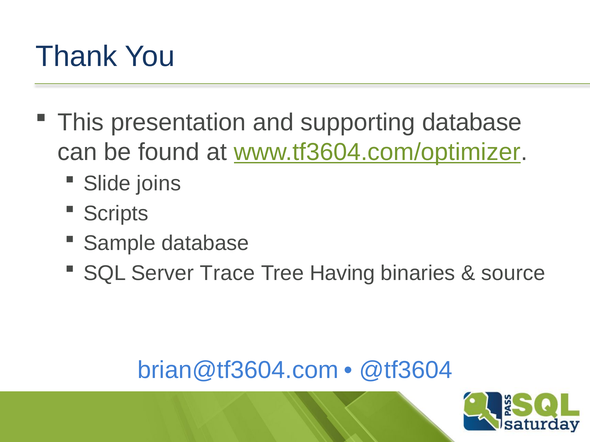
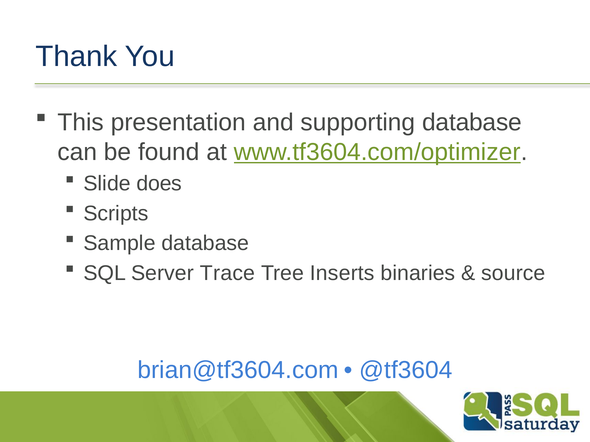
joins: joins -> does
Having: Having -> Inserts
